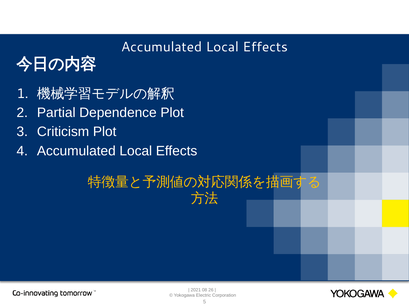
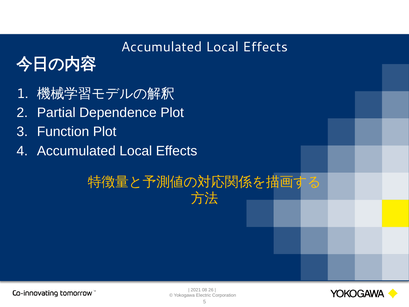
Criticism: Criticism -> Function
